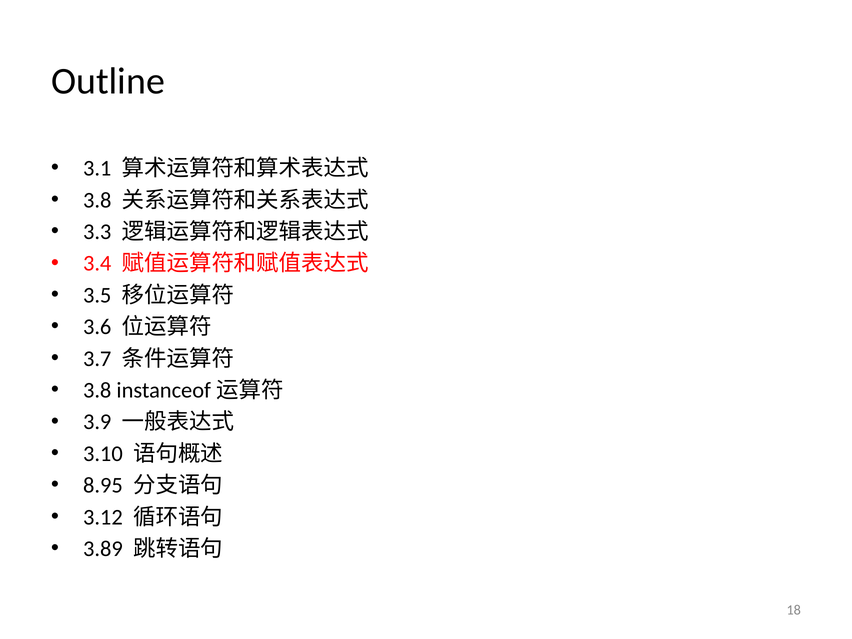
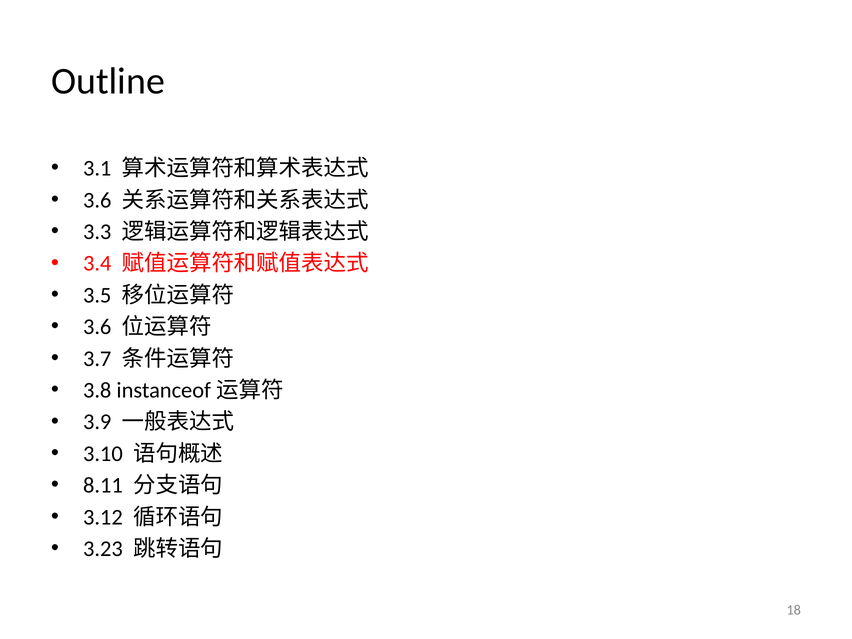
3.8 at (97, 200): 3.8 -> 3.6
8.95: 8.95 -> 8.11
3.89: 3.89 -> 3.23
